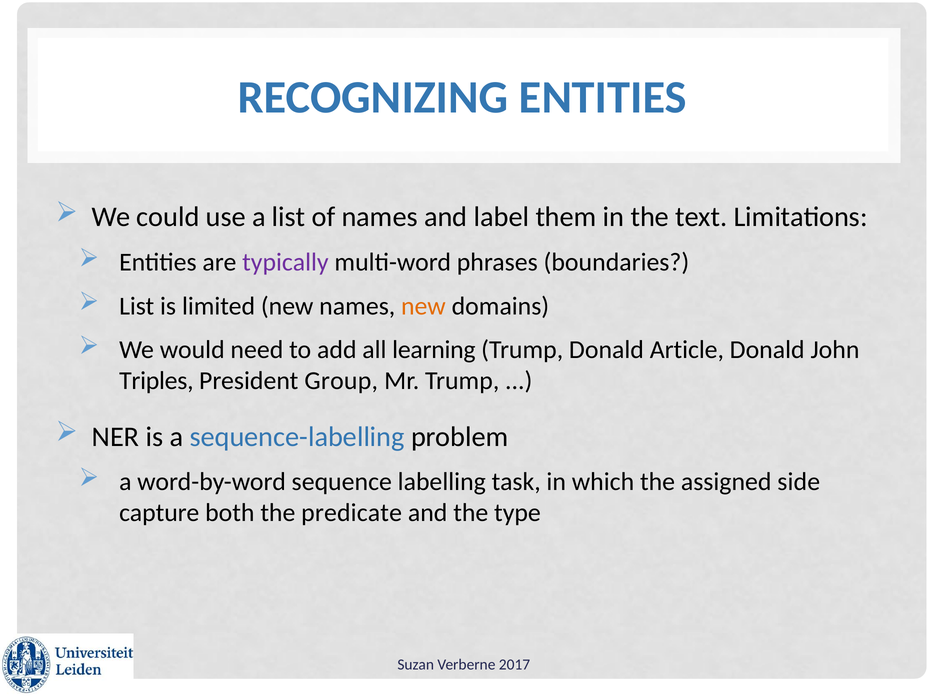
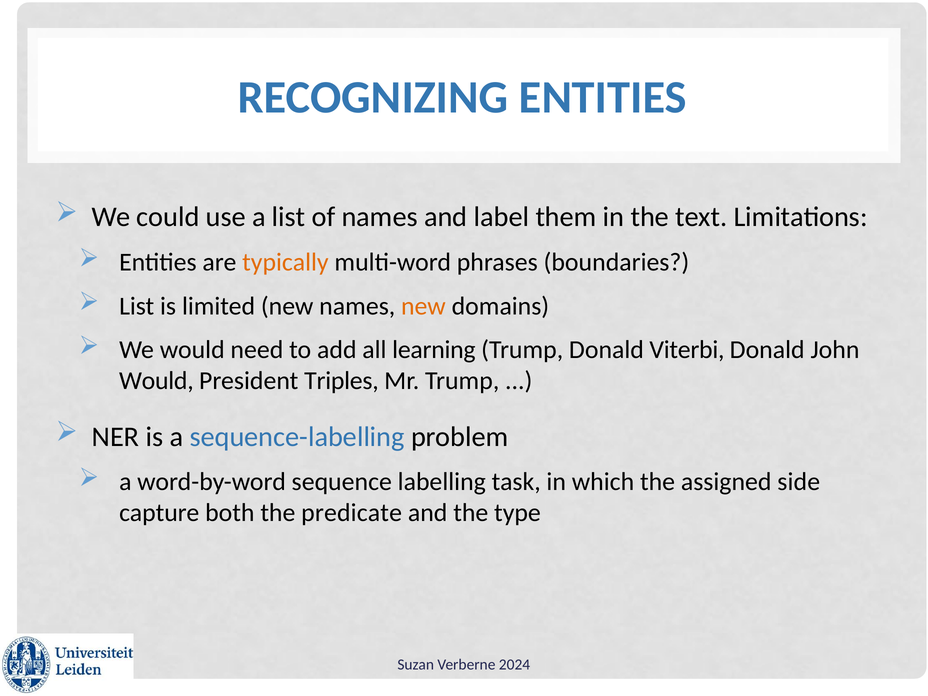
typically colour: purple -> orange
Article: Article -> Viterbi
Triples at (156, 381): Triples -> Would
Group: Group -> Triples
2017: 2017 -> 2024
